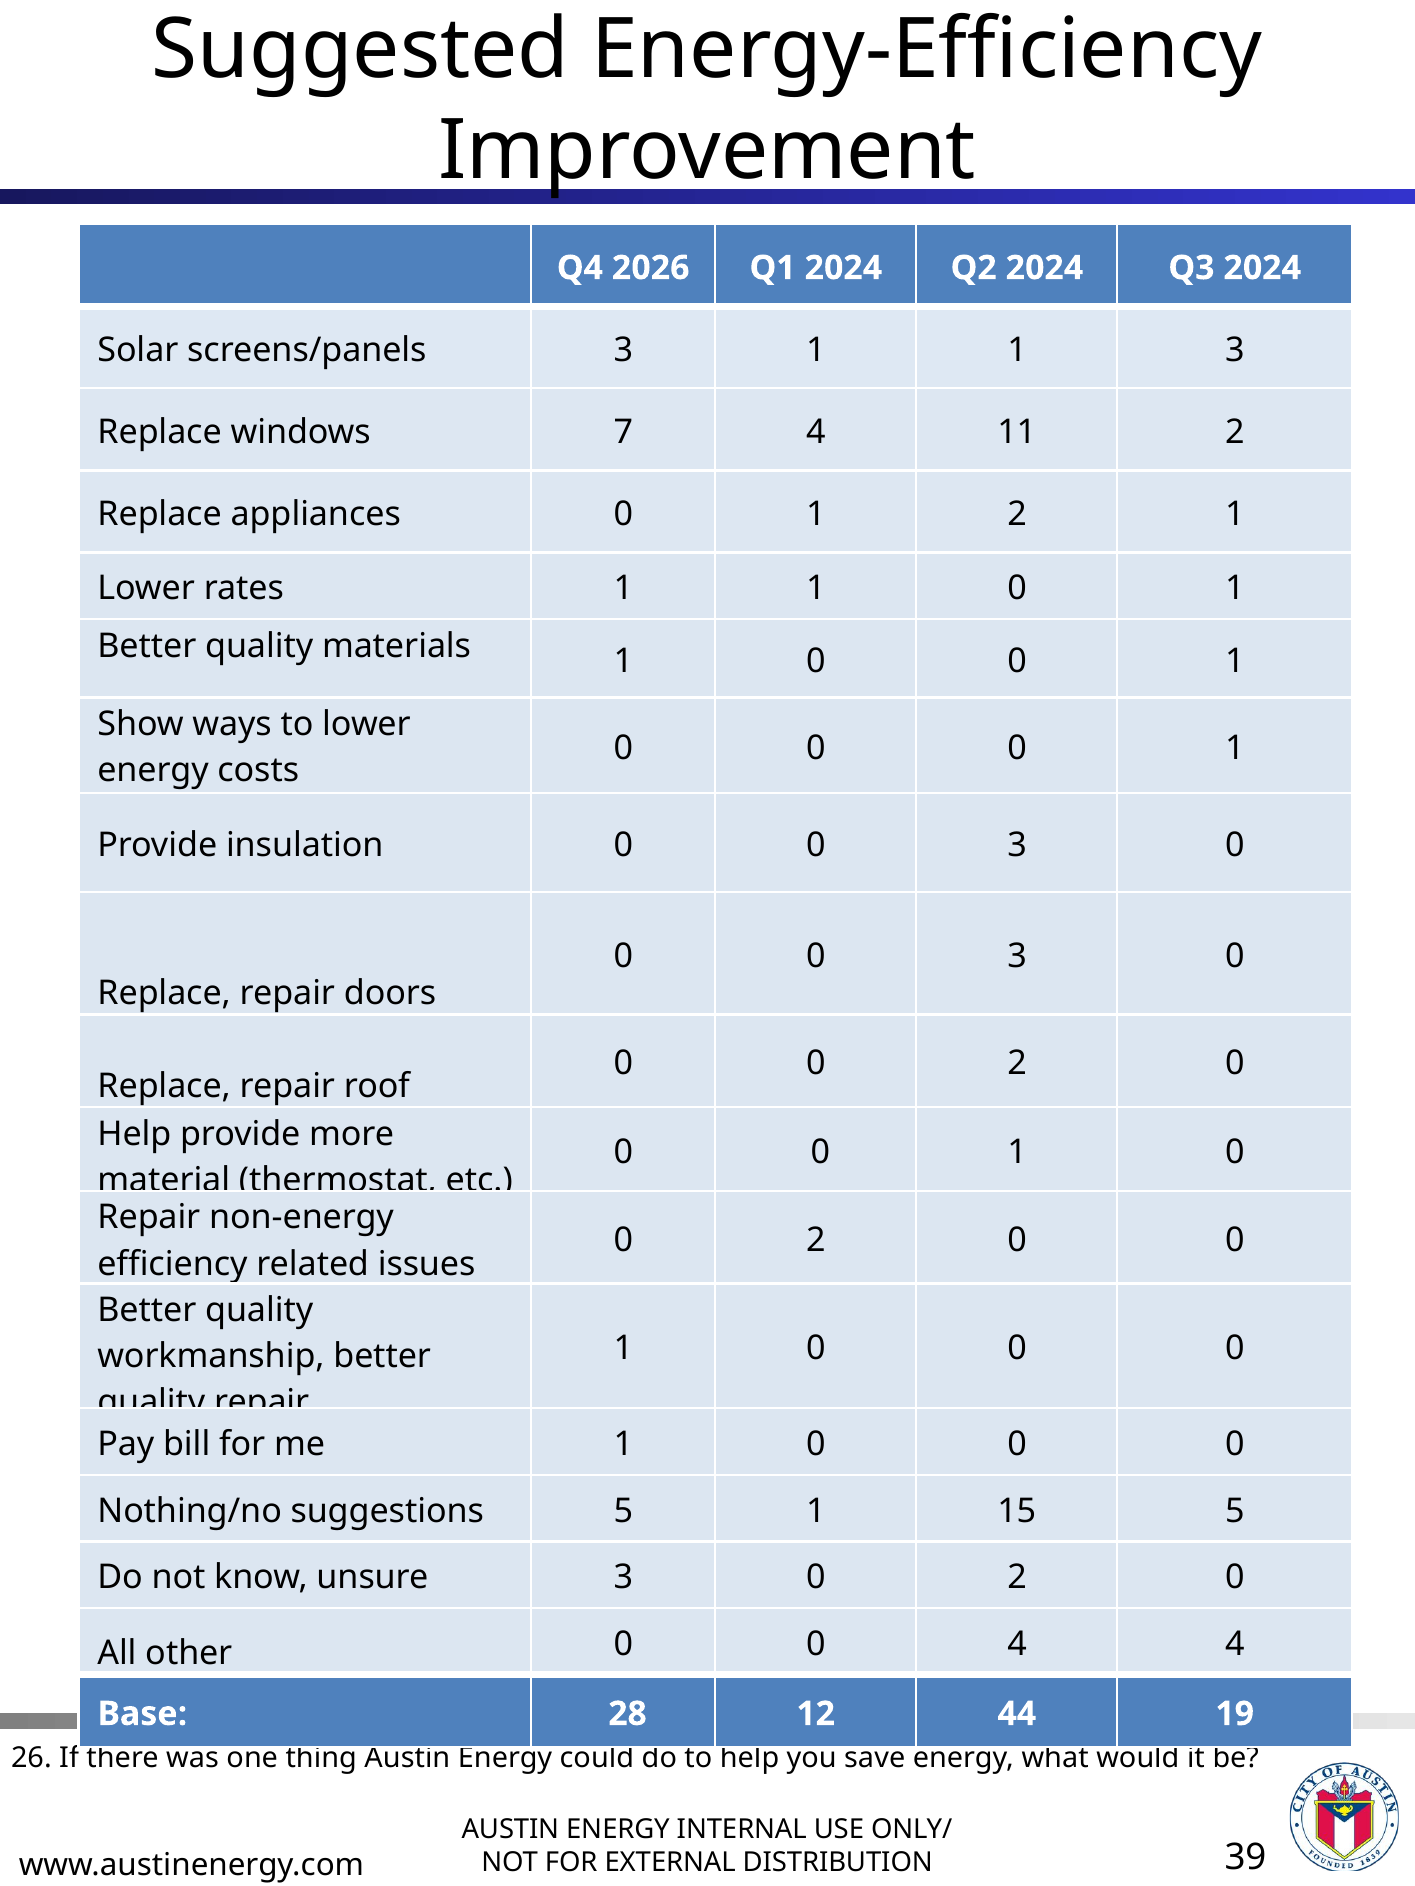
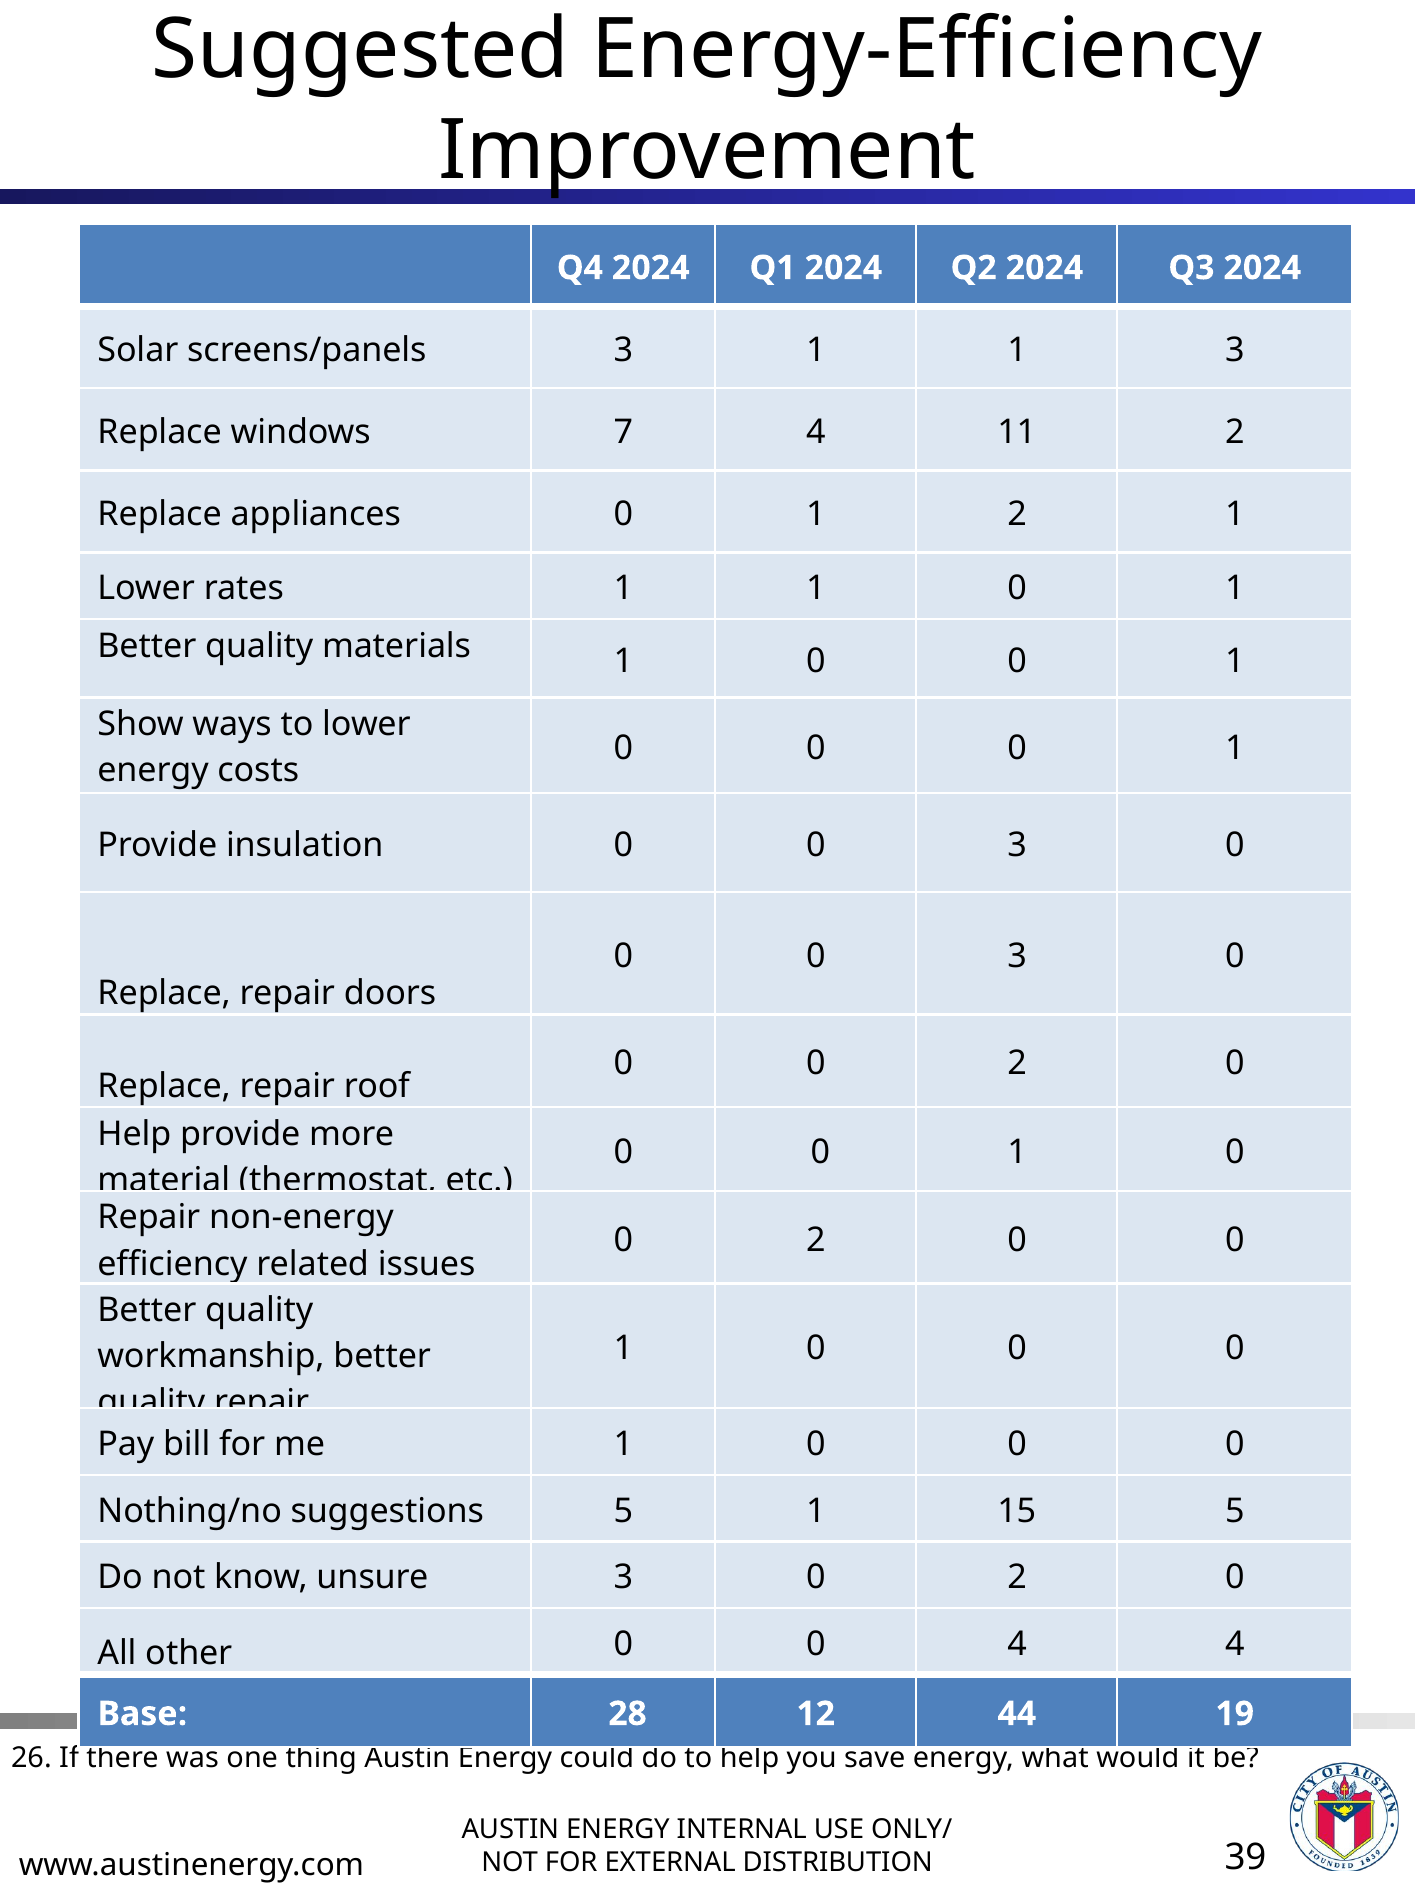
Q4 2026: 2026 -> 2024
